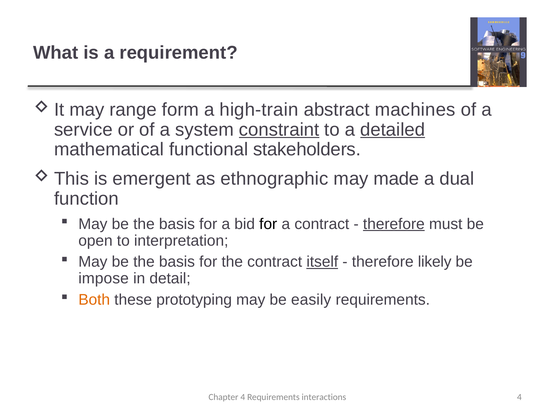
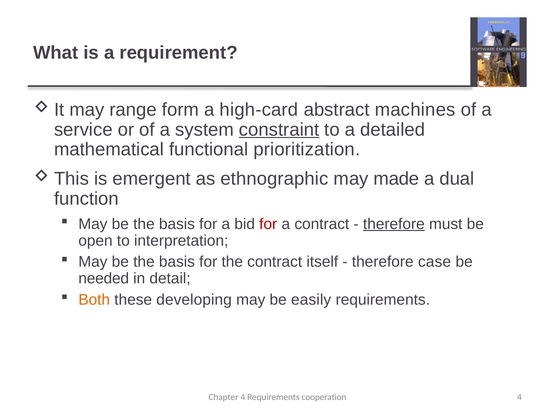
high-train: high-train -> high-card
detailed underline: present -> none
stakeholders: stakeholders -> prioritization
for at (268, 224) colour: black -> red
itself underline: present -> none
likely: likely -> case
impose: impose -> needed
prototyping: prototyping -> developing
interactions: interactions -> cooperation
